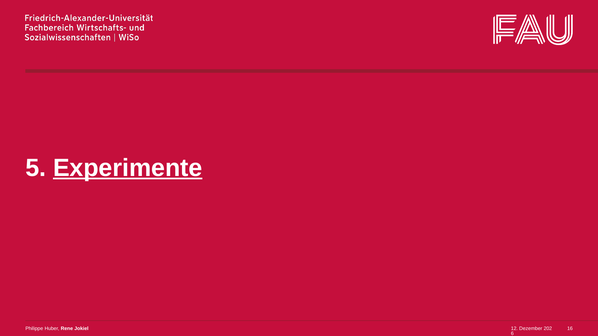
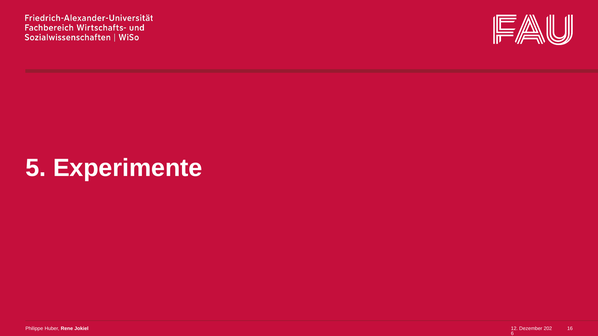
Experimente underline: present -> none
